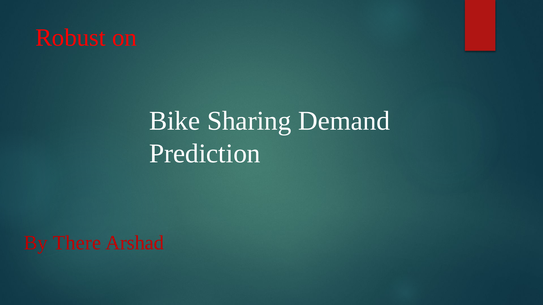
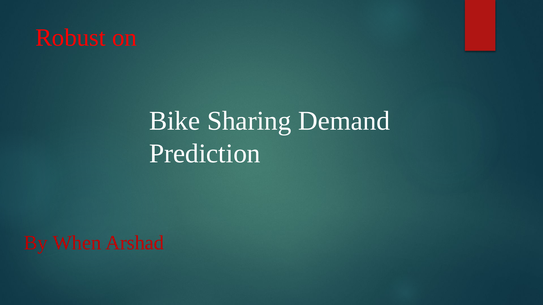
There: There -> When
